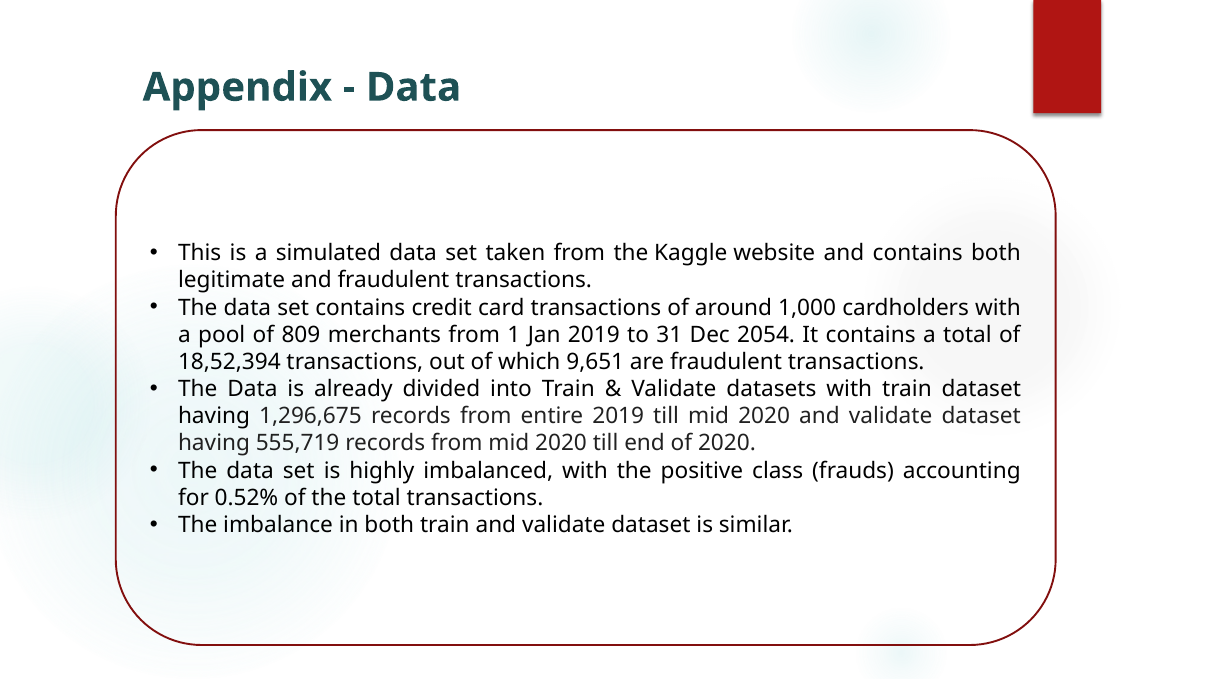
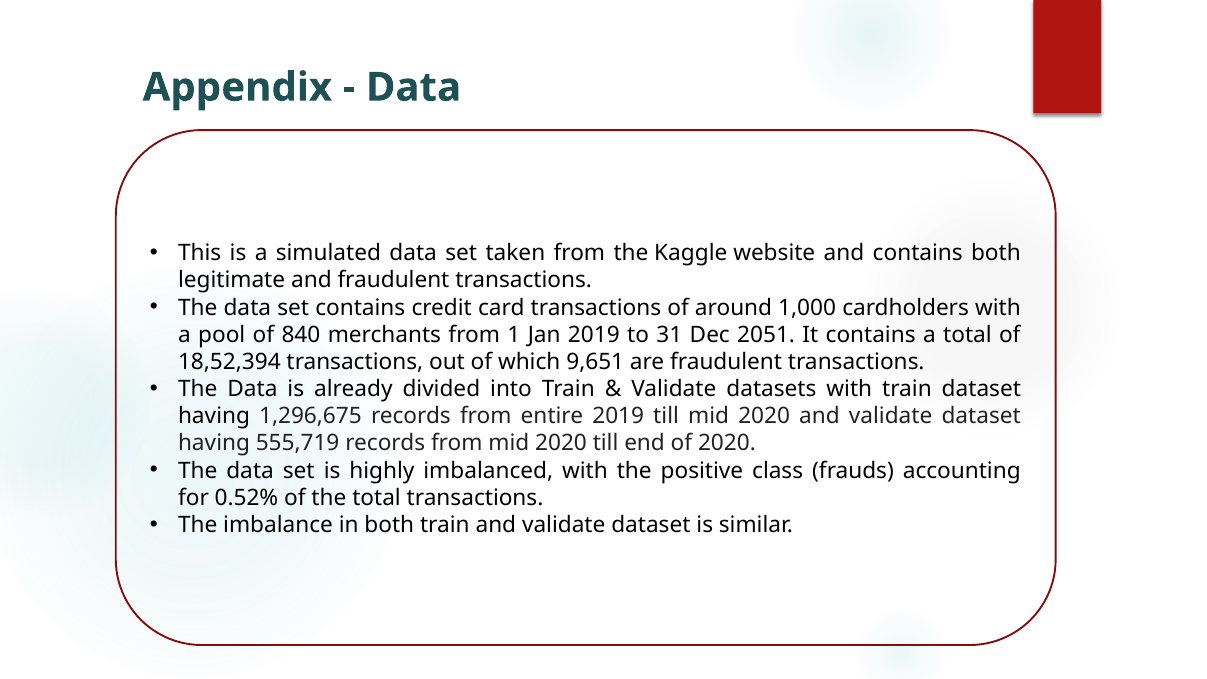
809: 809 -> 840
2054: 2054 -> 2051
